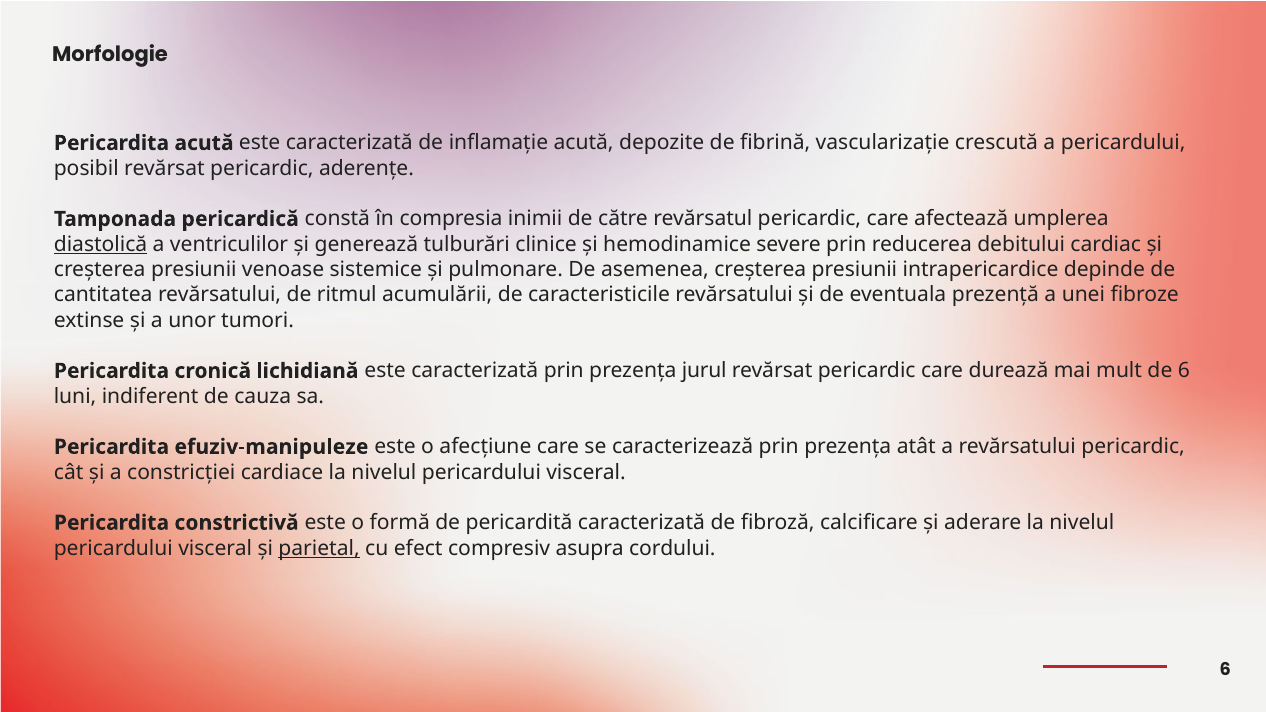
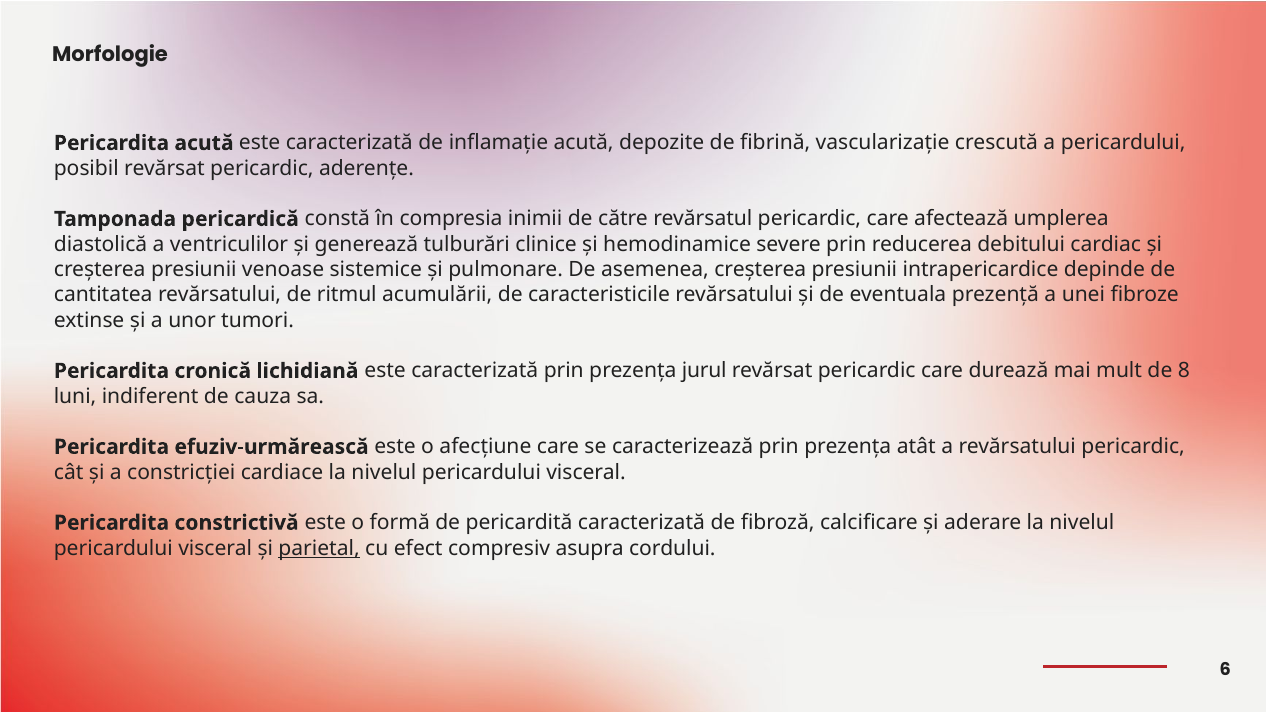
diastolică underline: present -> none
de 6: 6 -> 8
efuziv-manipuleze: efuziv-manipuleze -> efuziv-urmărească
